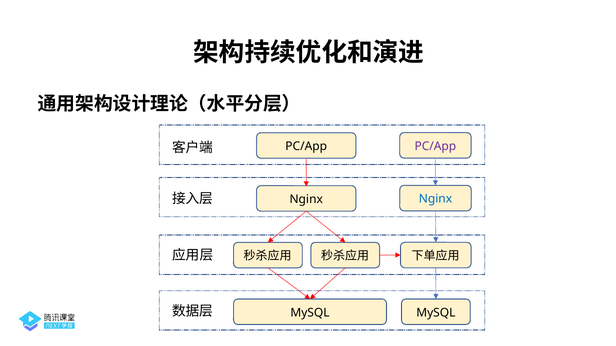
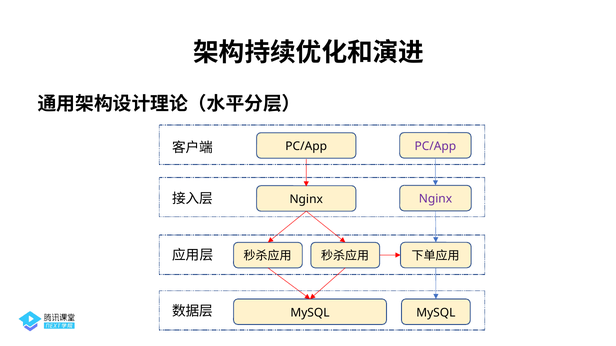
Nginx at (435, 199) colour: blue -> purple
